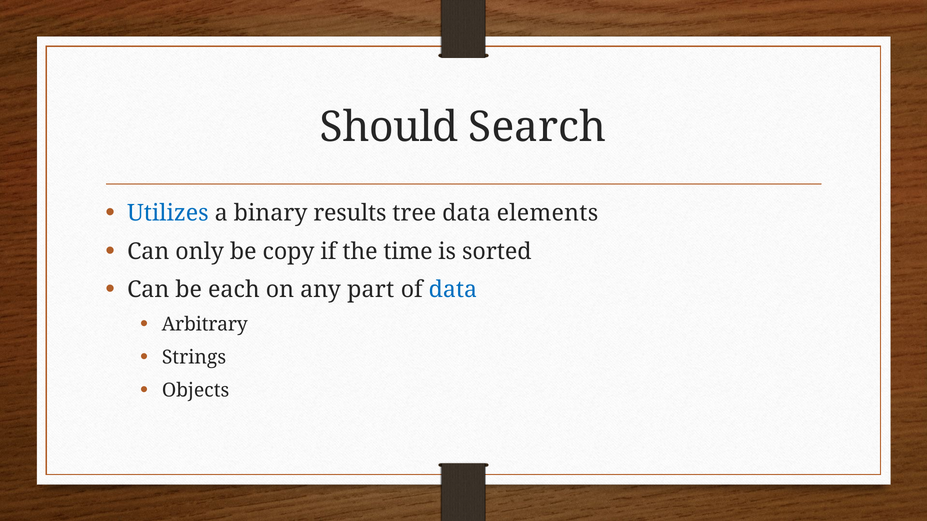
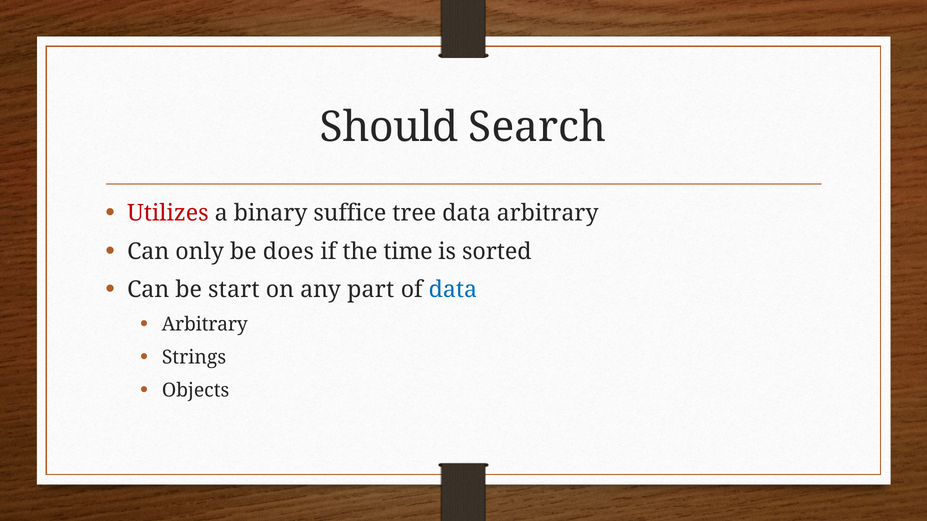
Utilizes colour: blue -> red
results: results -> suffice
data elements: elements -> arbitrary
copy: copy -> does
each: each -> start
